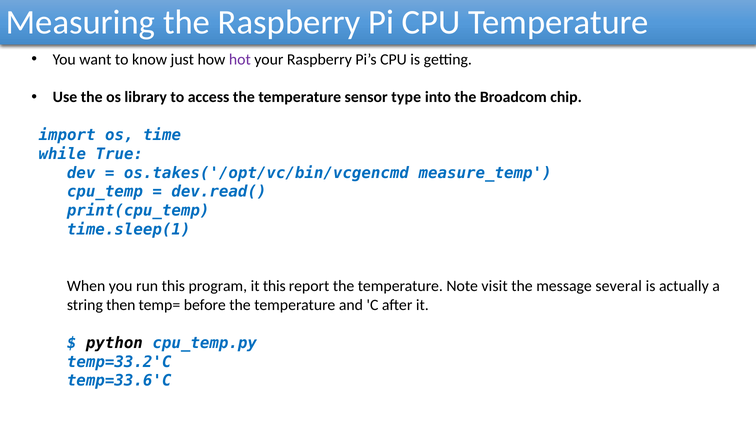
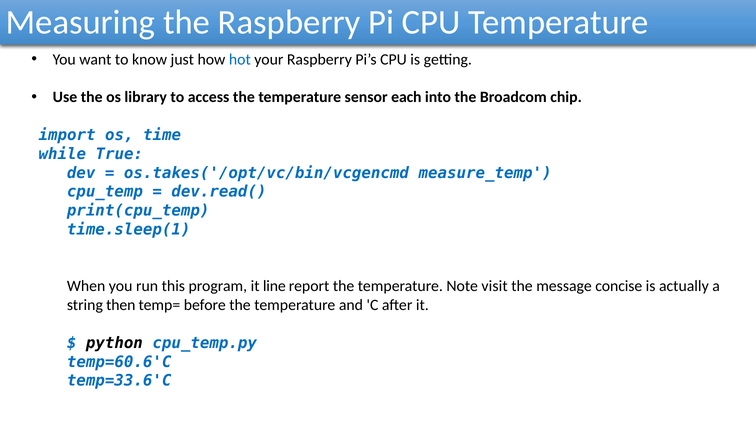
hot colour: purple -> blue
type: type -> each
it this: this -> line
several: several -> concise
temp=33.2'C: temp=33.2'C -> temp=60.6'C
